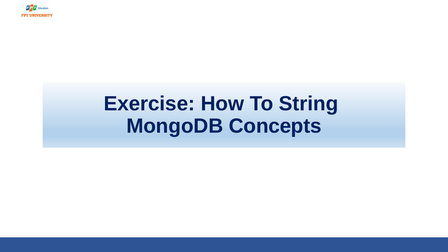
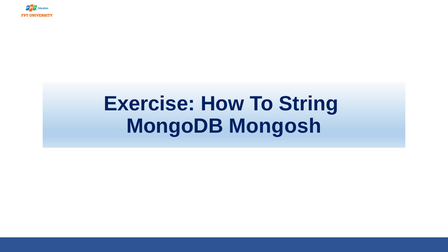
Concepts: Concepts -> Mongosh
